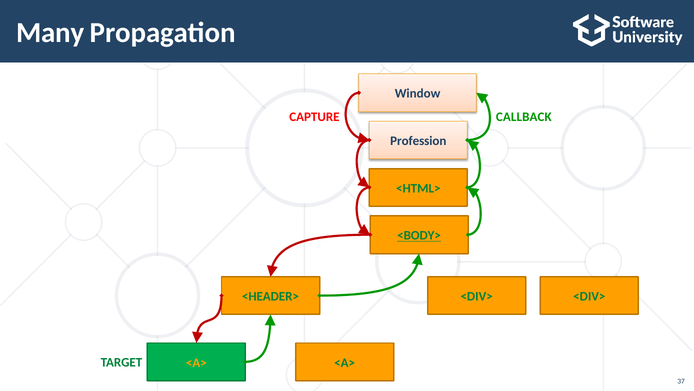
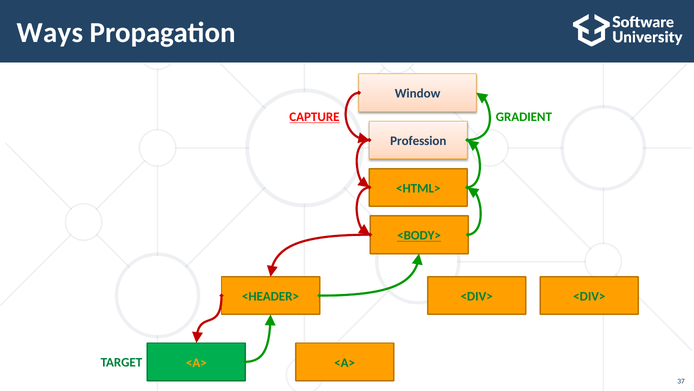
Many: Many -> Ways
CAPTURE underline: none -> present
CALLBACK: CALLBACK -> GRADIENT
